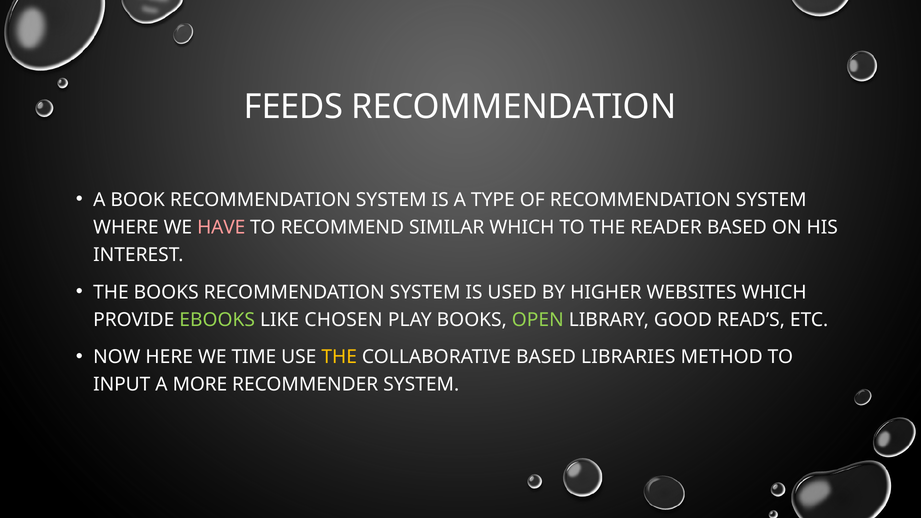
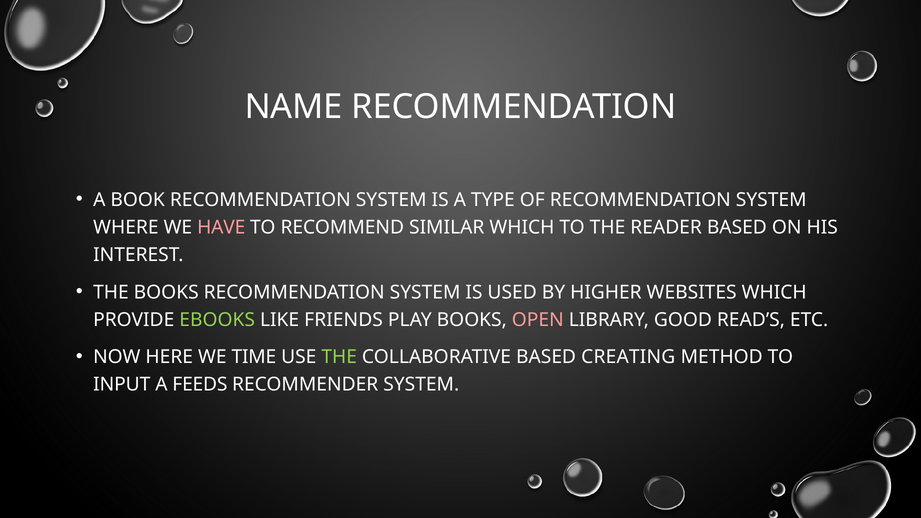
FEEDS: FEEDS -> NAME
CHOSEN: CHOSEN -> FRIENDS
OPEN colour: light green -> pink
THE at (339, 357) colour: yellow -> light green
LIBRARIES: LIBRARIES -> CREATING
MORE: MORE -> FEEDS
